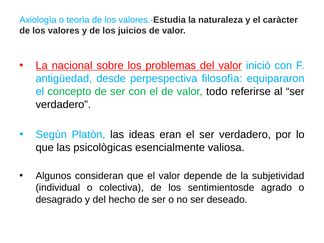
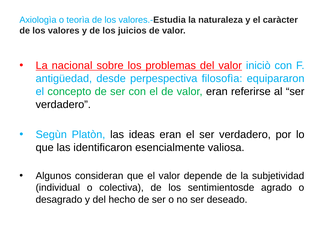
valor todo: todo -> eran
psicològicas: psicològicas -> identificaron
